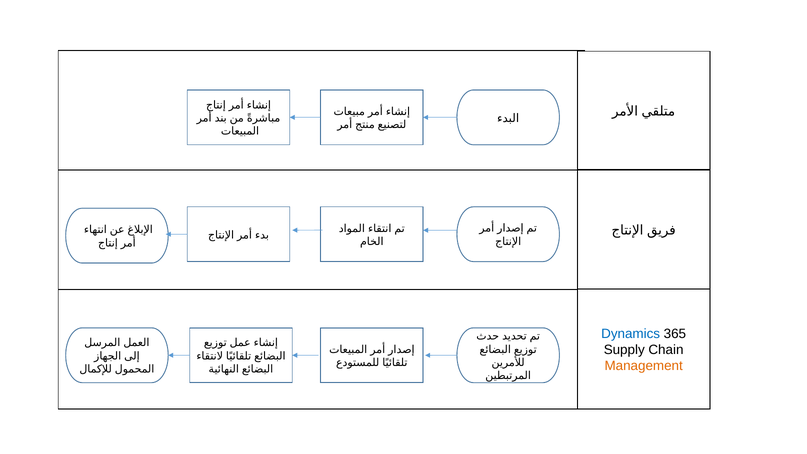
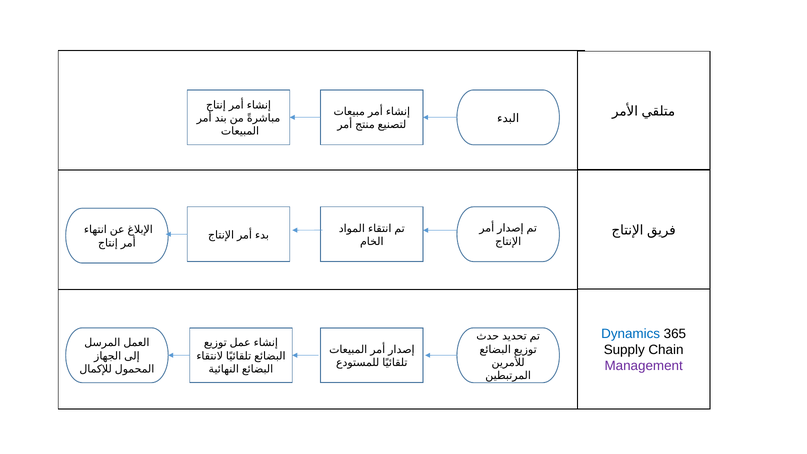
Management colour: orange -> purple
